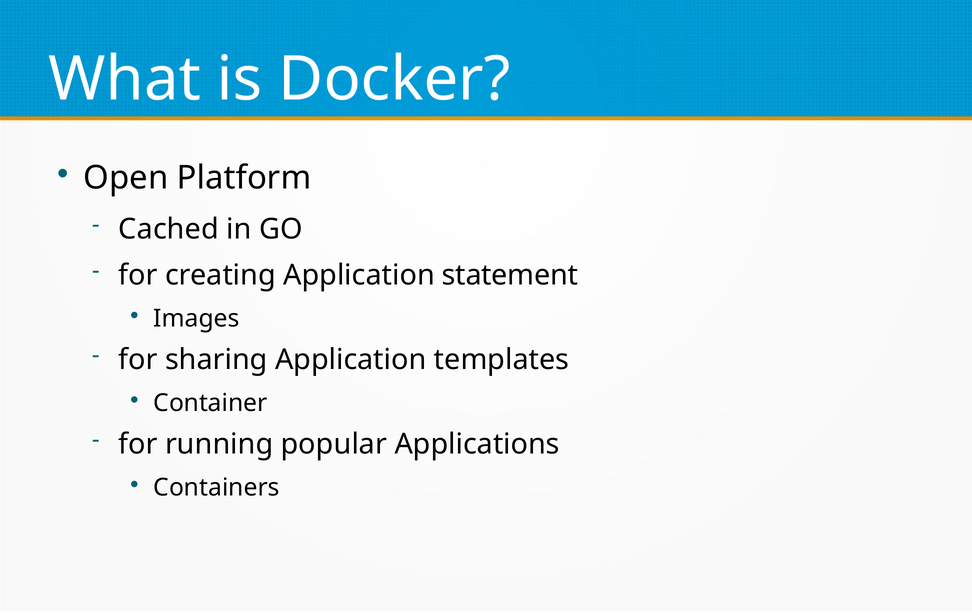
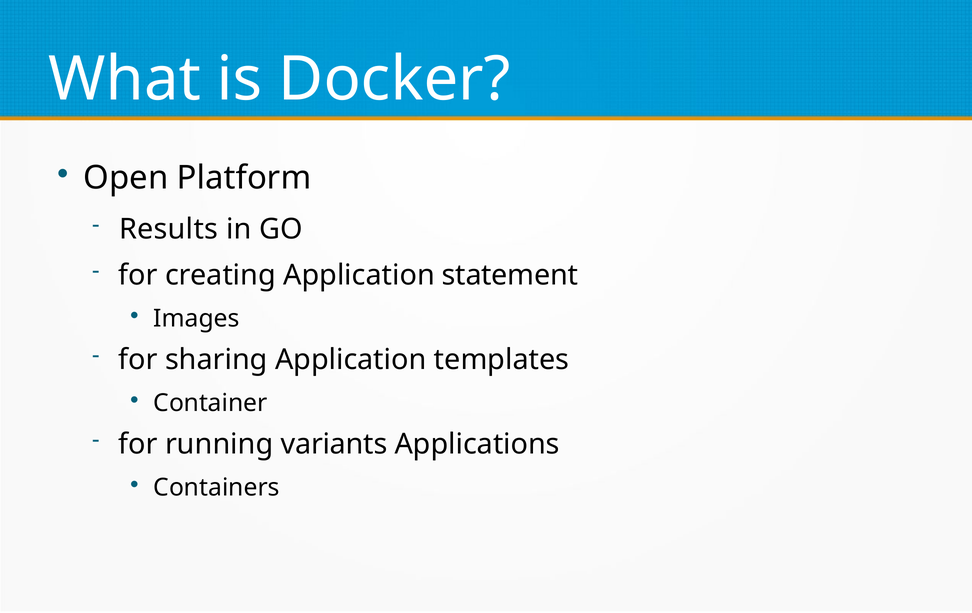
Cached: Cached -> Results
popular: popular -> variants
